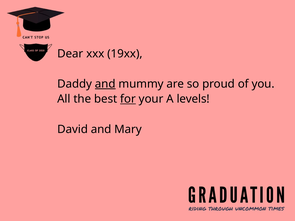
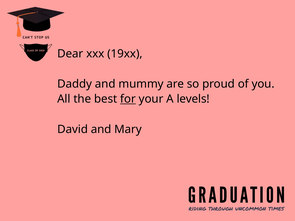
and at (105, 84) underline: present -> none
